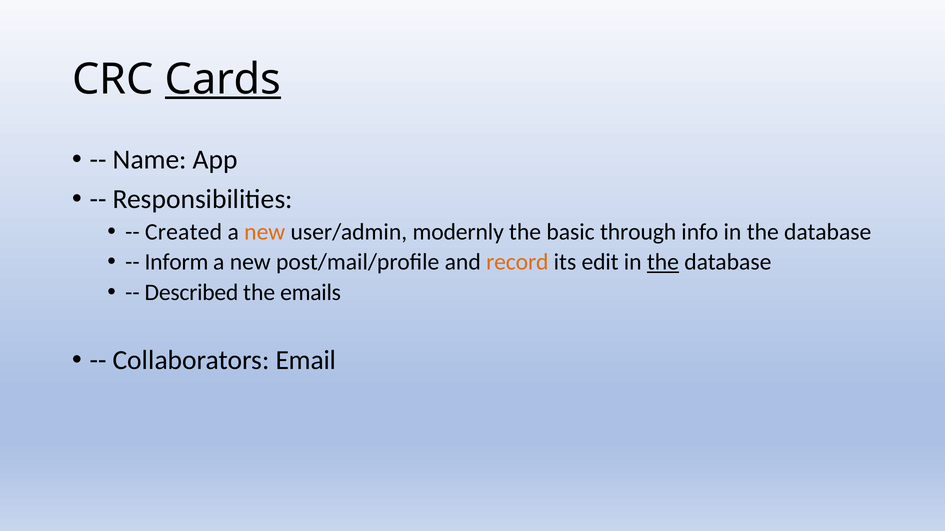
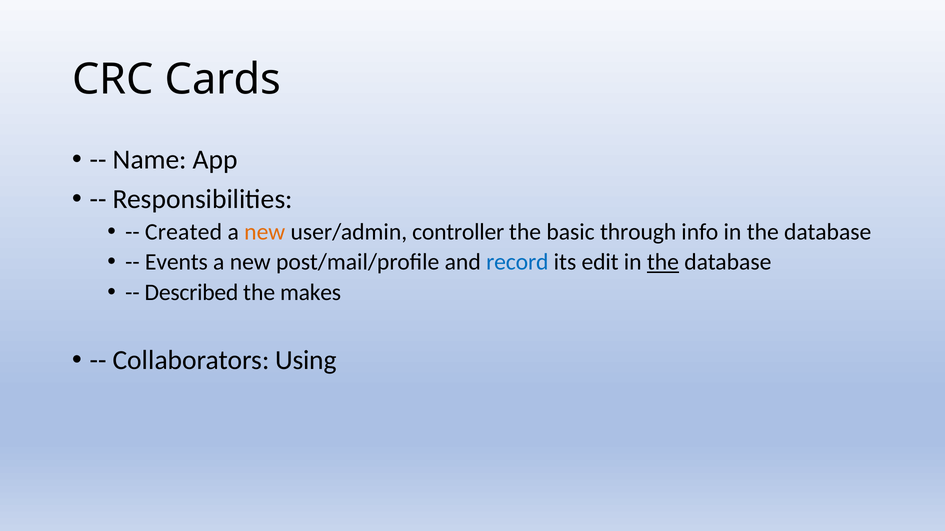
Cards underline: present -> none
modernly: modernly -> controller
Inform: Inform -> Events
record colour: orange -> blue
emails: emails -> makes
Email: Email -> Using
